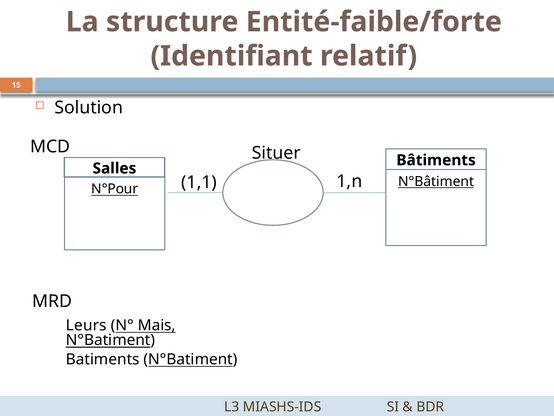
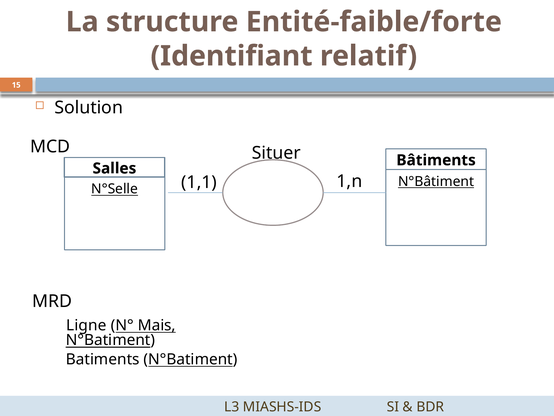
N°Pour: N°Pour -> N°Selle
Leurs: Leurs -> Ligne
